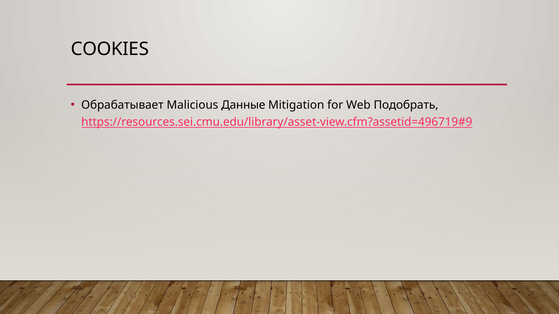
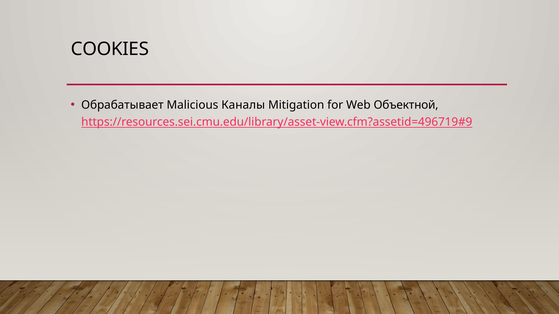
Данные: Данные -> Каналы
Подобрать: Подобрать -> Объектной
